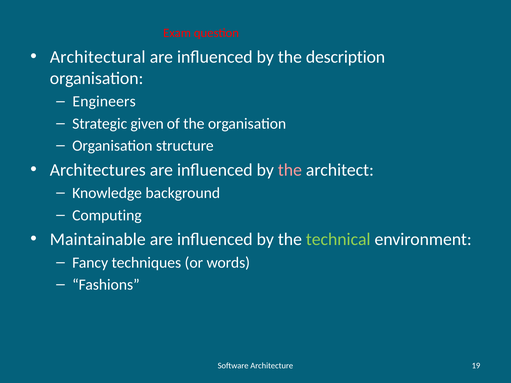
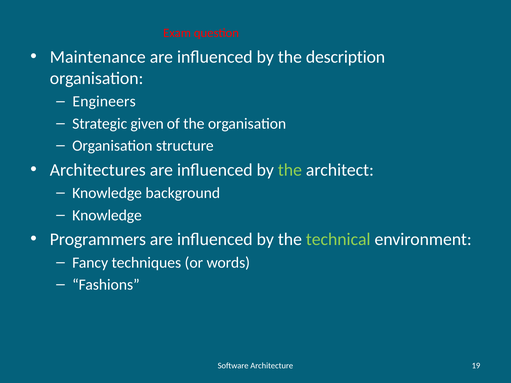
Architectural: Architectural -> Maintenance
the at (290, 170) colour: pink -> light green
Computing at (107, 215): Computing -> Knowledge
Maintainable: Maintainable -> Programmers
